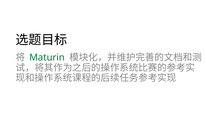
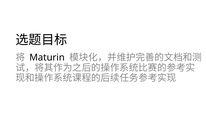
Maturin colour: green -> black
